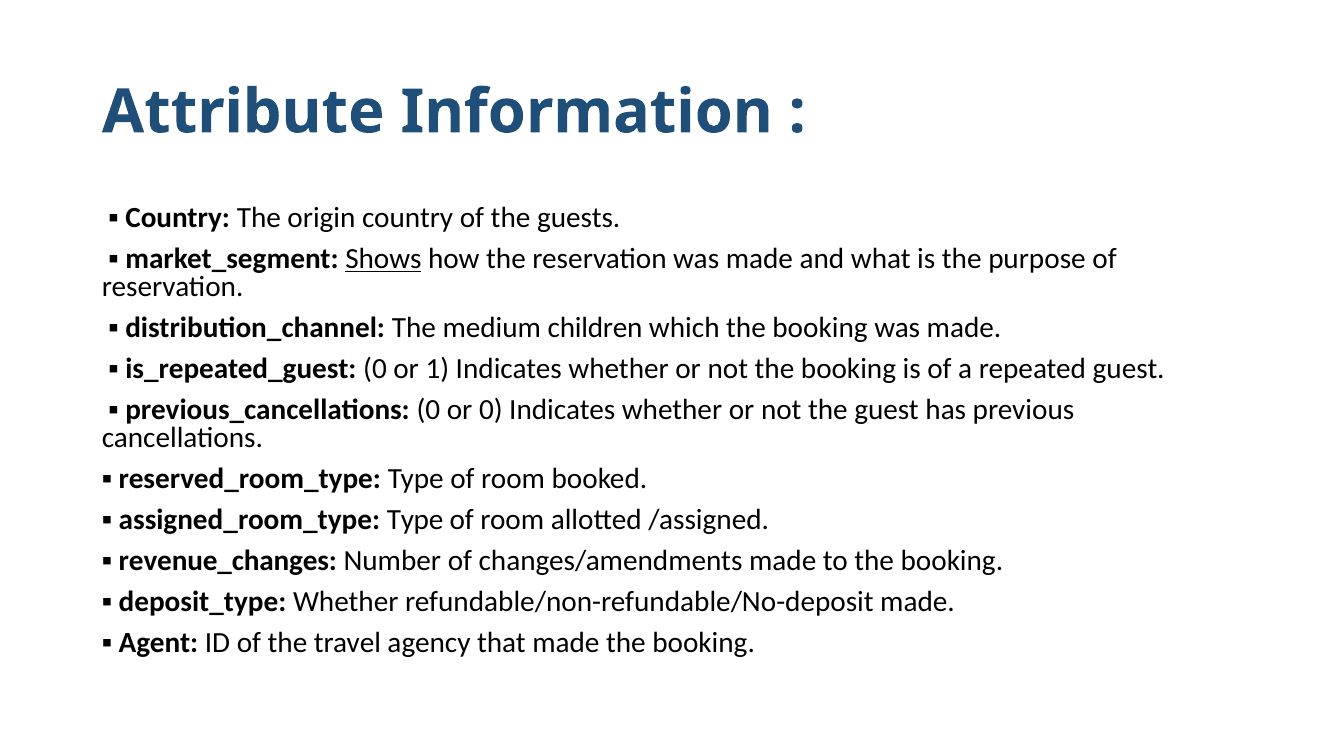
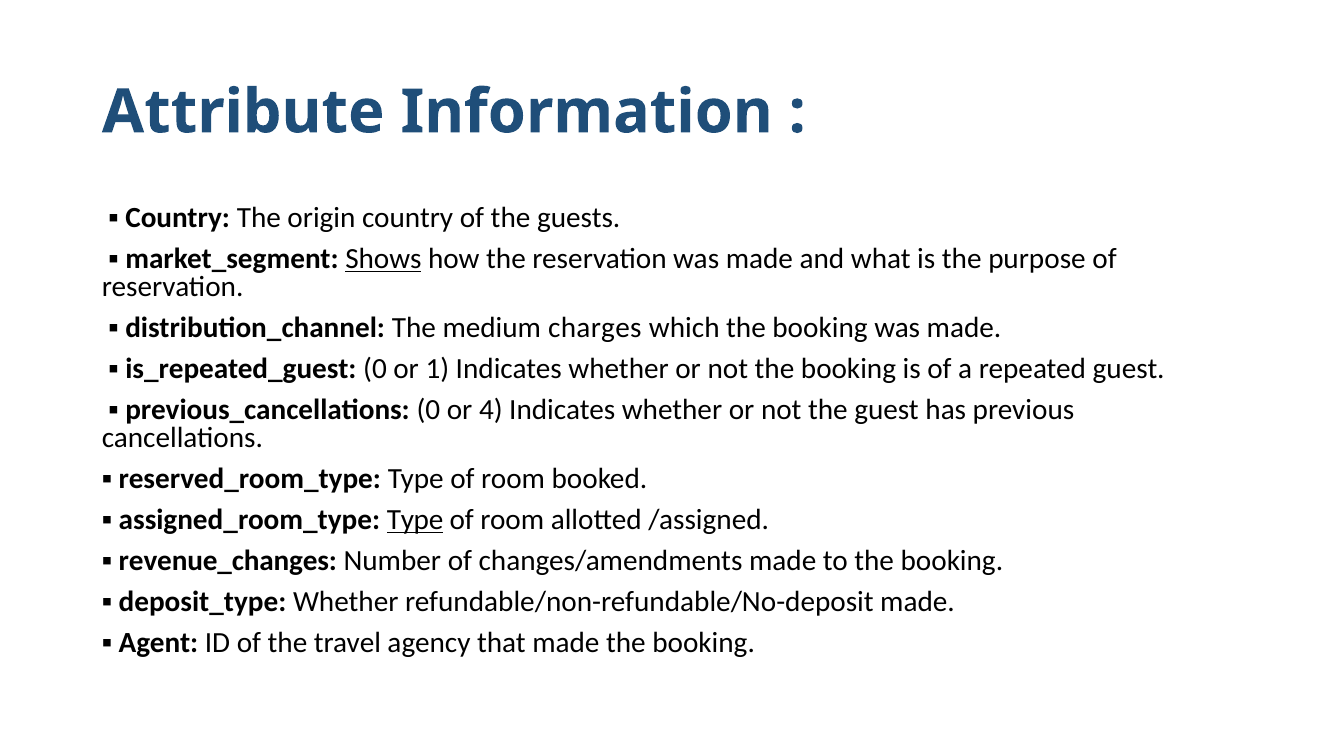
children: children -> charges
or 0: 0 -> 4
Type at (415, 520) underline: none -> present
